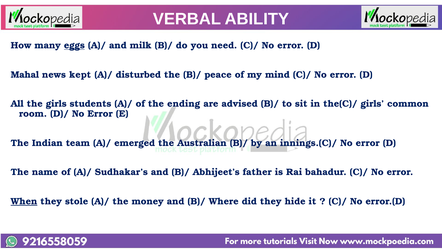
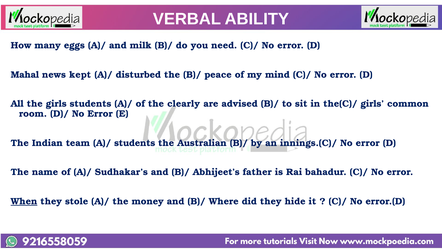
eggs underline: present -> none
ending: ending -> clearly
A)/ emerged: emerged -> students
